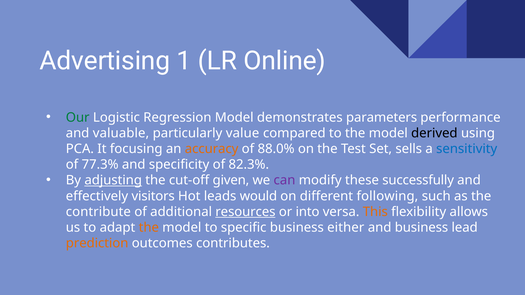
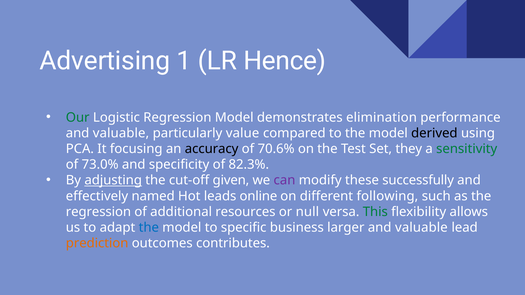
Online: Online -> Hence
parameters: parameters -> elimination
accuracy colour: orange -> black
88.0%: 88.0% -> 70.6%
sells: sells -> they
sensitivity colour: blue -> green
77.3%: 77.3% -> 73.0%
visitors: visitors -> named
would: would -> online
contribute at (98, 212): contribute -> regression
resources underline: present -> none
into: into -> null
This colour: orange -> green
the at (149, 228) colour: orange -> blue
either: either -> larger
business at (421, 228): business -> valuable
